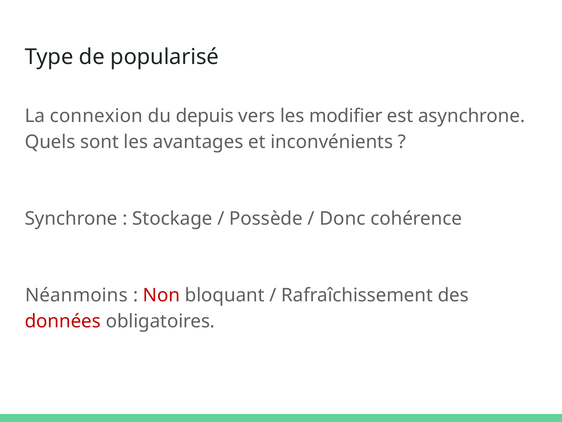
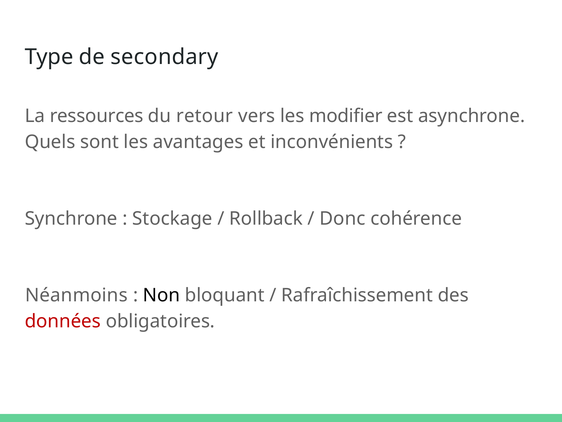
popularisé: popularisé -> secondary
connexion: connexion -> ressources
depuis: depuis -> retour
Possède: Possède -> Rollback
Non colour: red -> black
